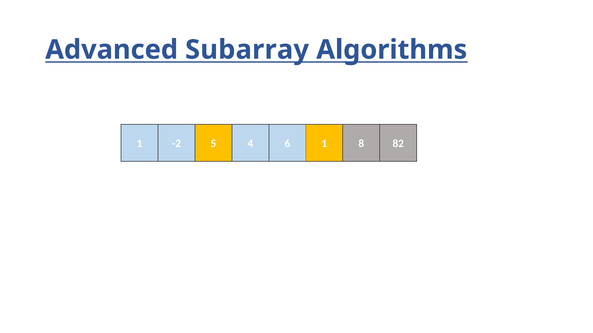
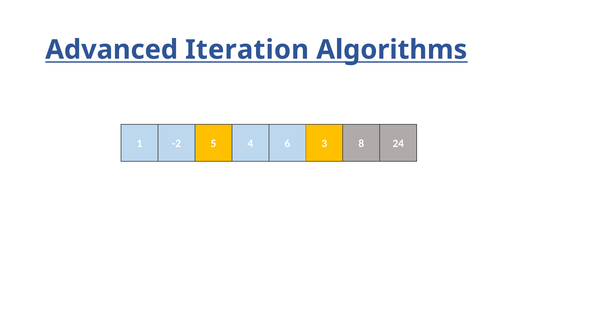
Subarray: Subarray -> Iteration
6 1: 1 -> 3
82: 82 -> 24
